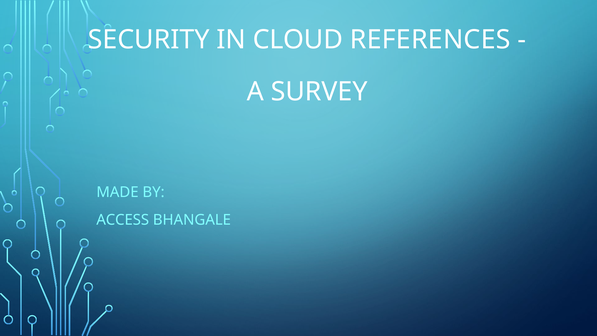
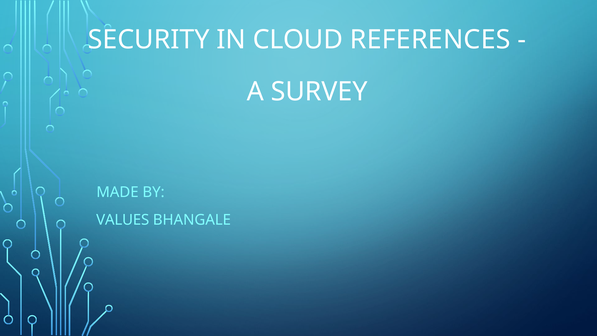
ACCESS: ACCESS -> VALUES
